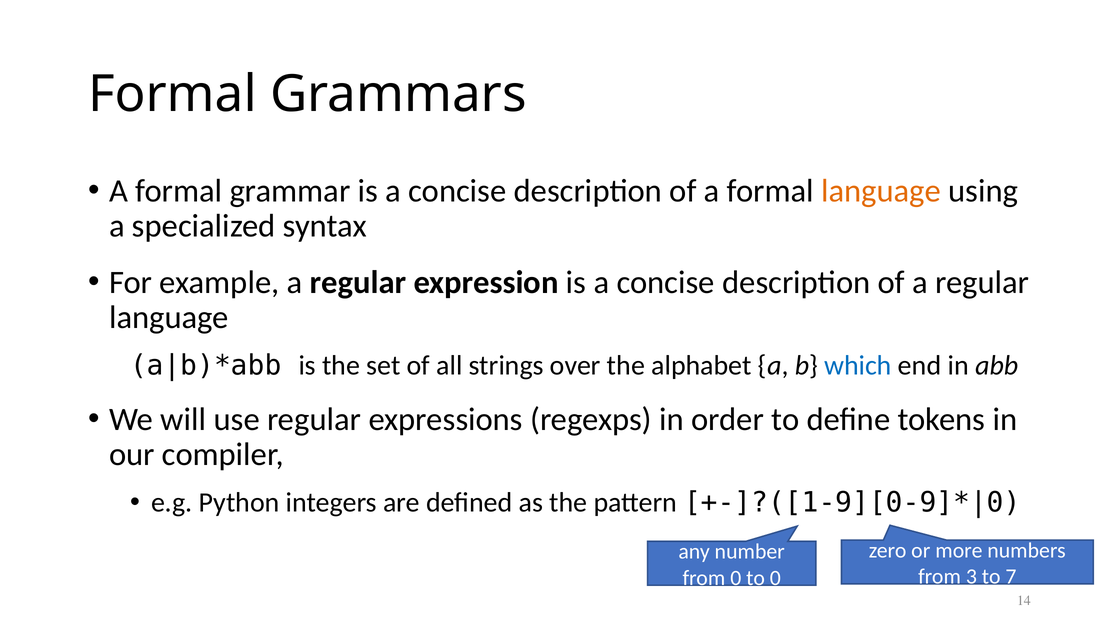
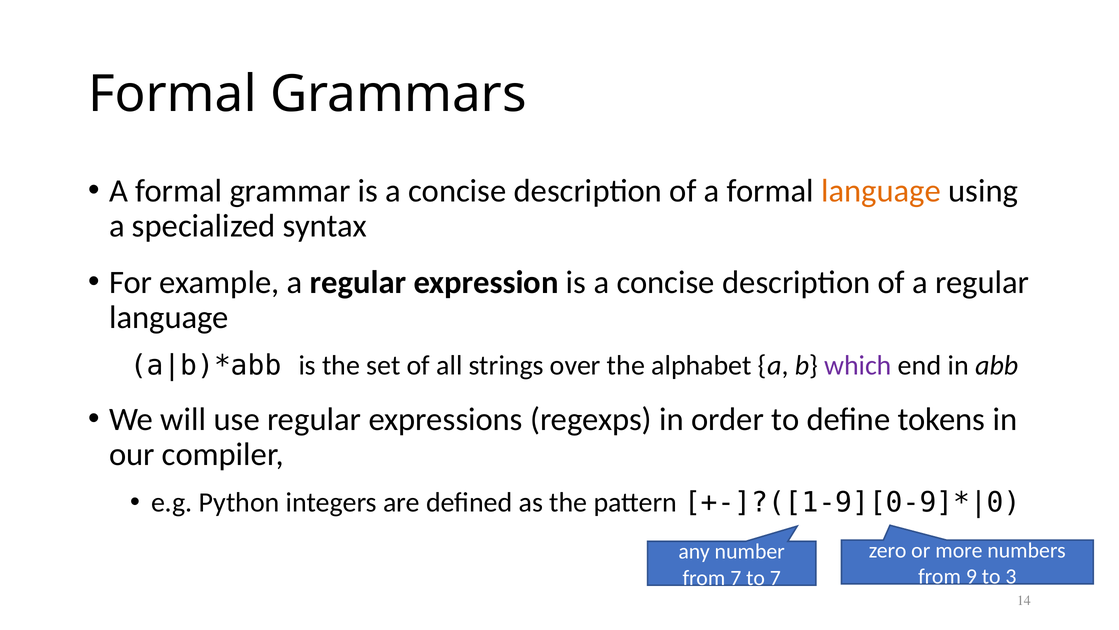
which colour: blue -> purple
3: 3 -> 9
7: 7 -> 3
from 0: 0 -> 7
to 0: 0 -> 7
